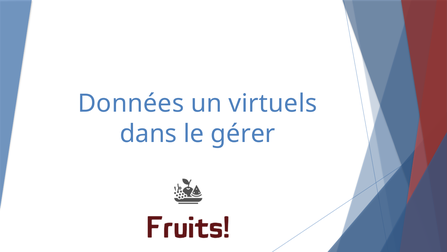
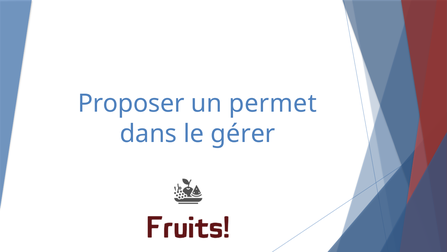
Données: Données -> Proposer
virtuels: virtuels -> permet
